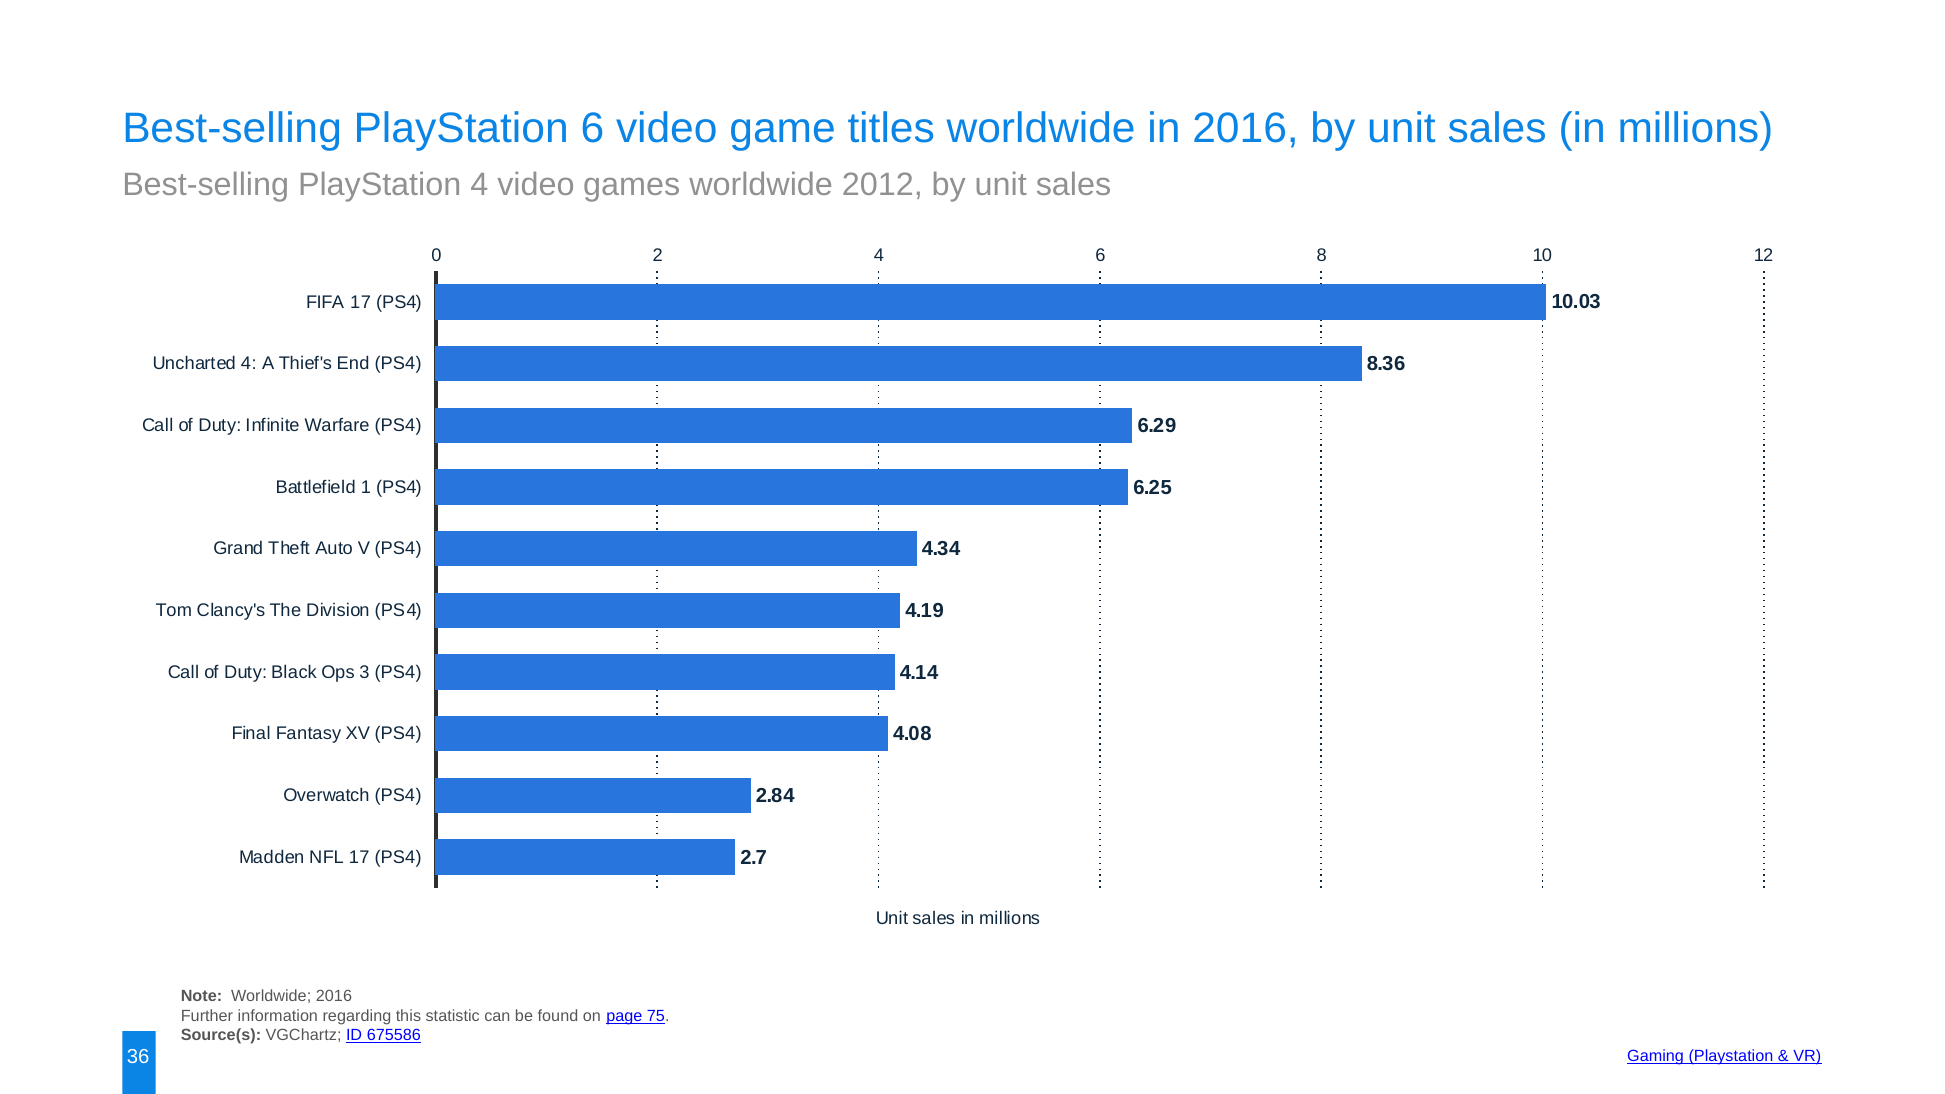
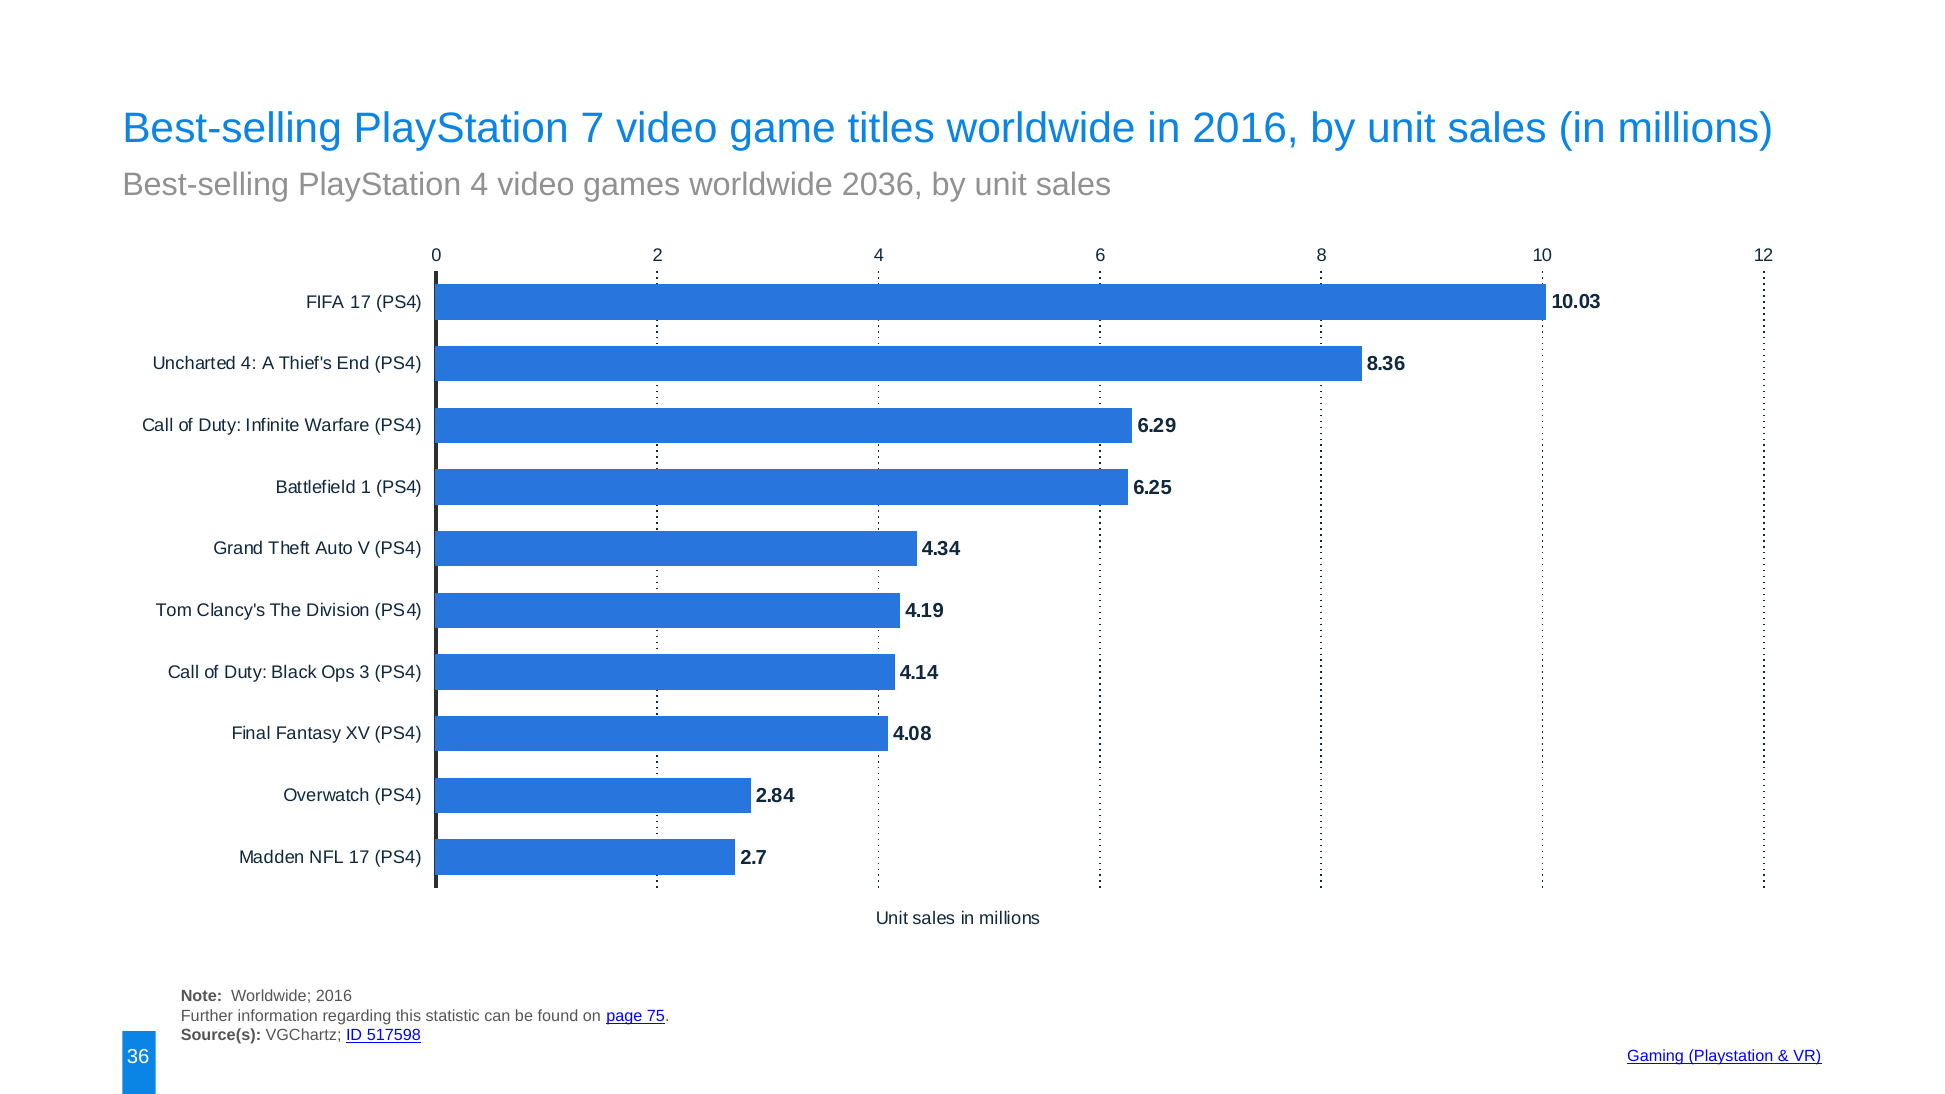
PlayStation 6: 6 -> 7
2012: 2012 -> 2036
675586: 675586 -> 517598
